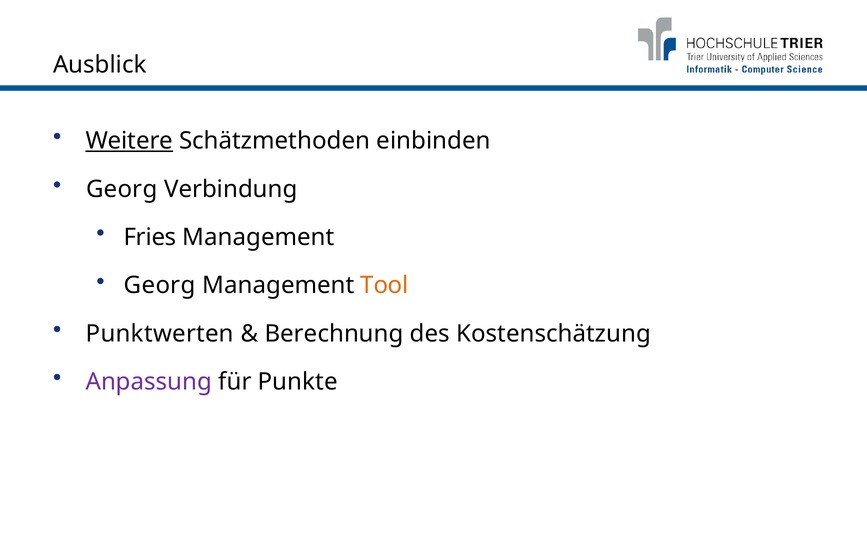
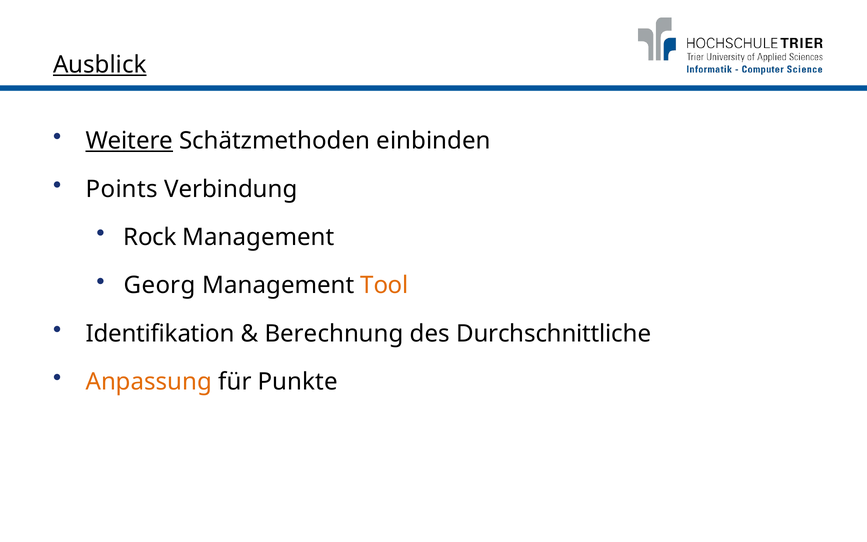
Ausblick underline: none -> present
Georg at (122, 189): Georg -> Points
Fries: Fries -> Rock
Punktwerten: Punktwerten -> Identifikation
Kostenschätzung: Kostenschätzung -> Durchschnittliche
Anpassung colour: purple -> orange
